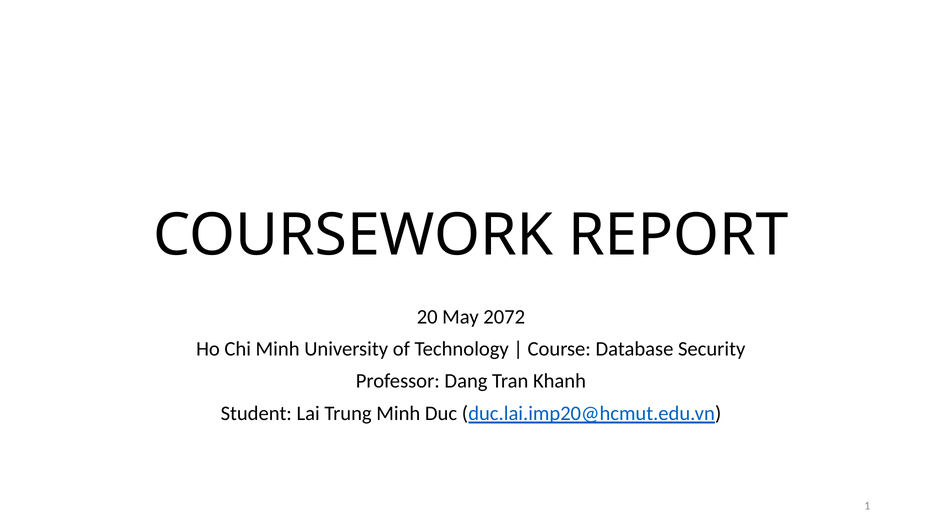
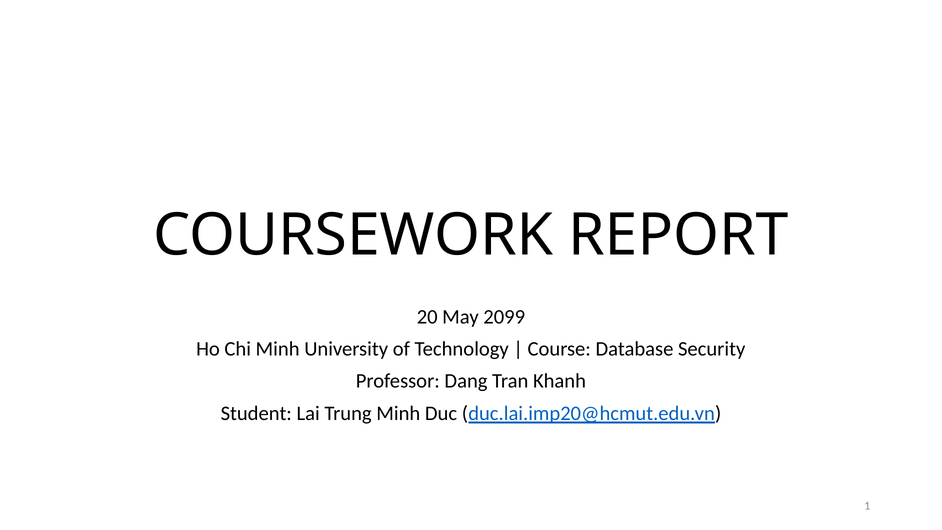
2072: 2072 -> 2099
